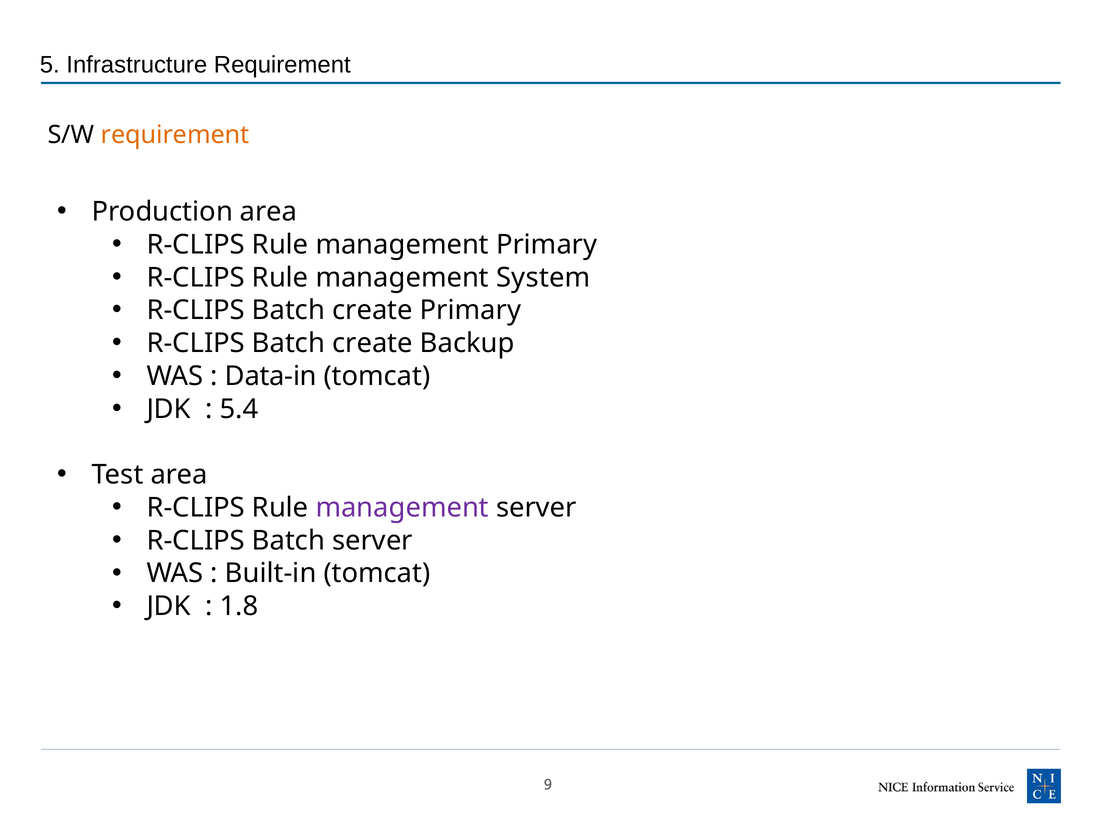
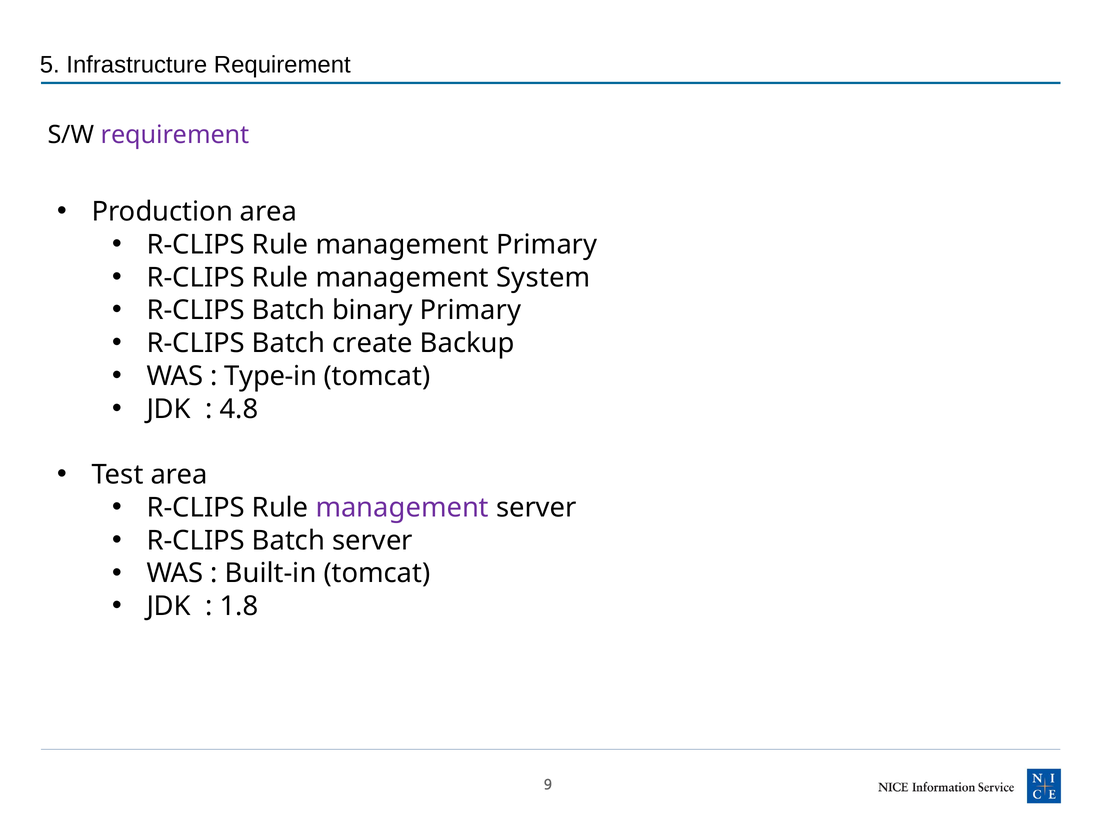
requirement at (175, 135) colour: orange -> purple
create at (372, 310): create -> binary
Data-in: Data-in -> Type-in
5.4: 5.4 -> 4.8
